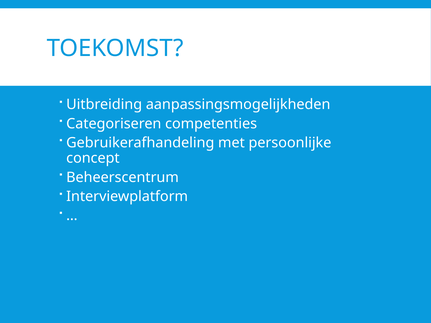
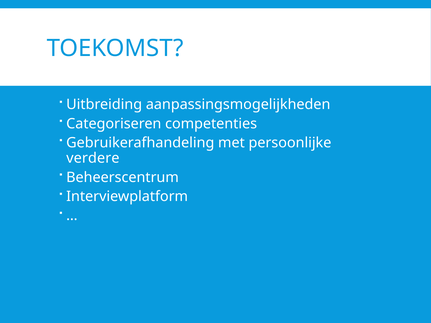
concept: concept -> verdere
